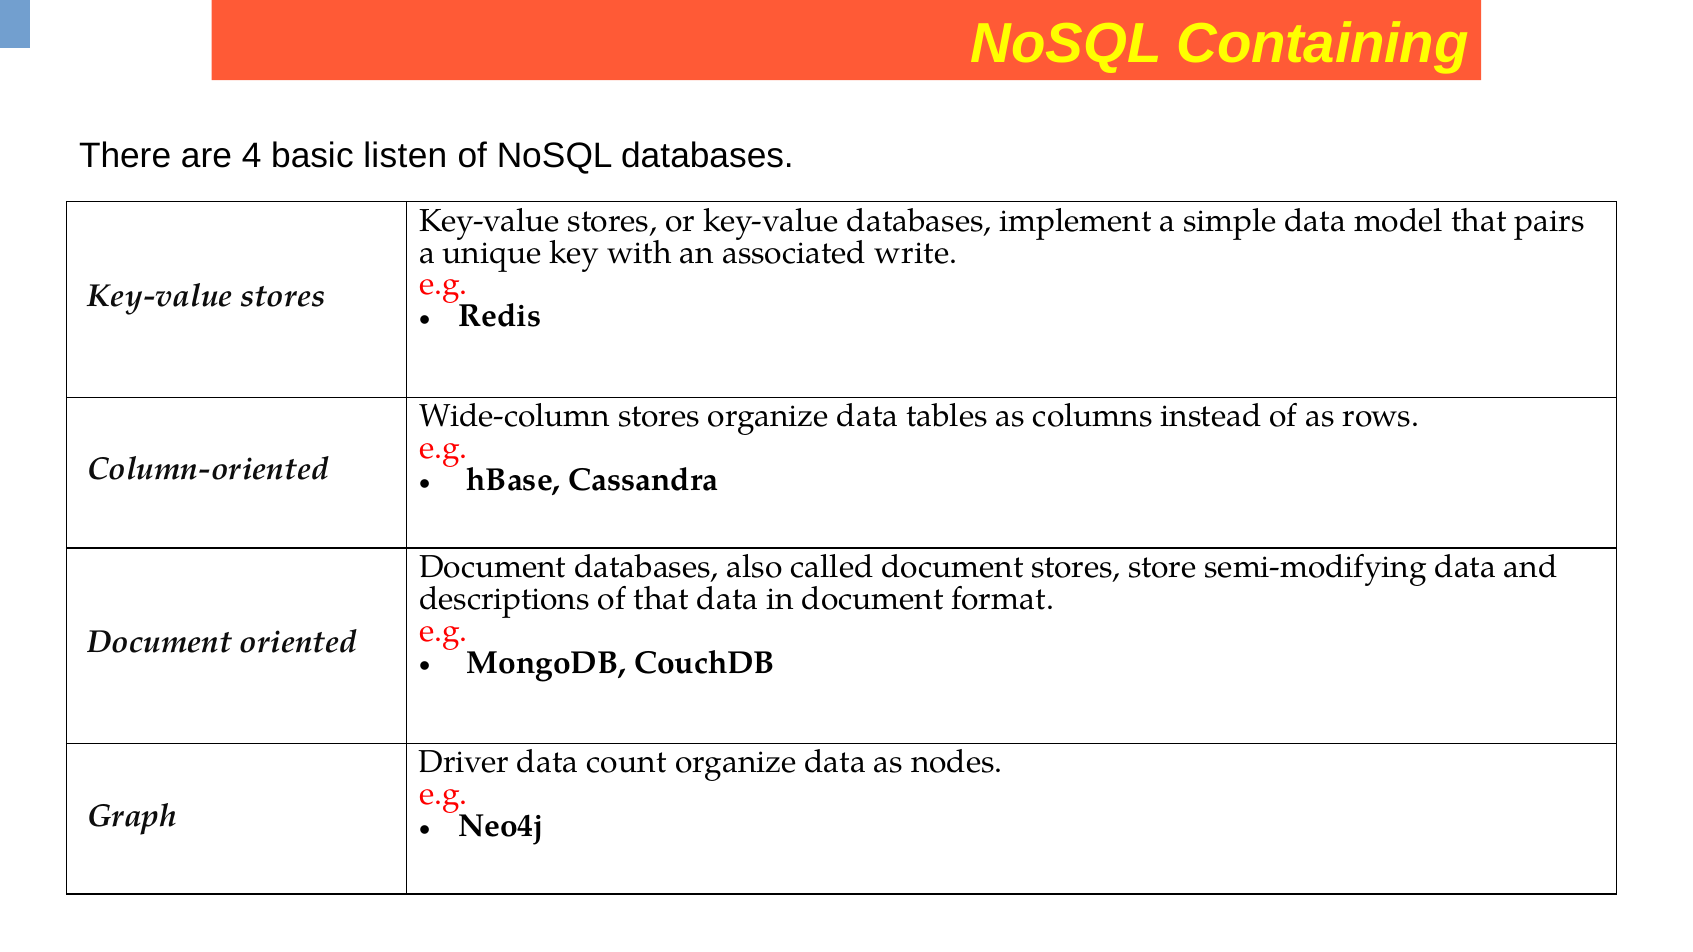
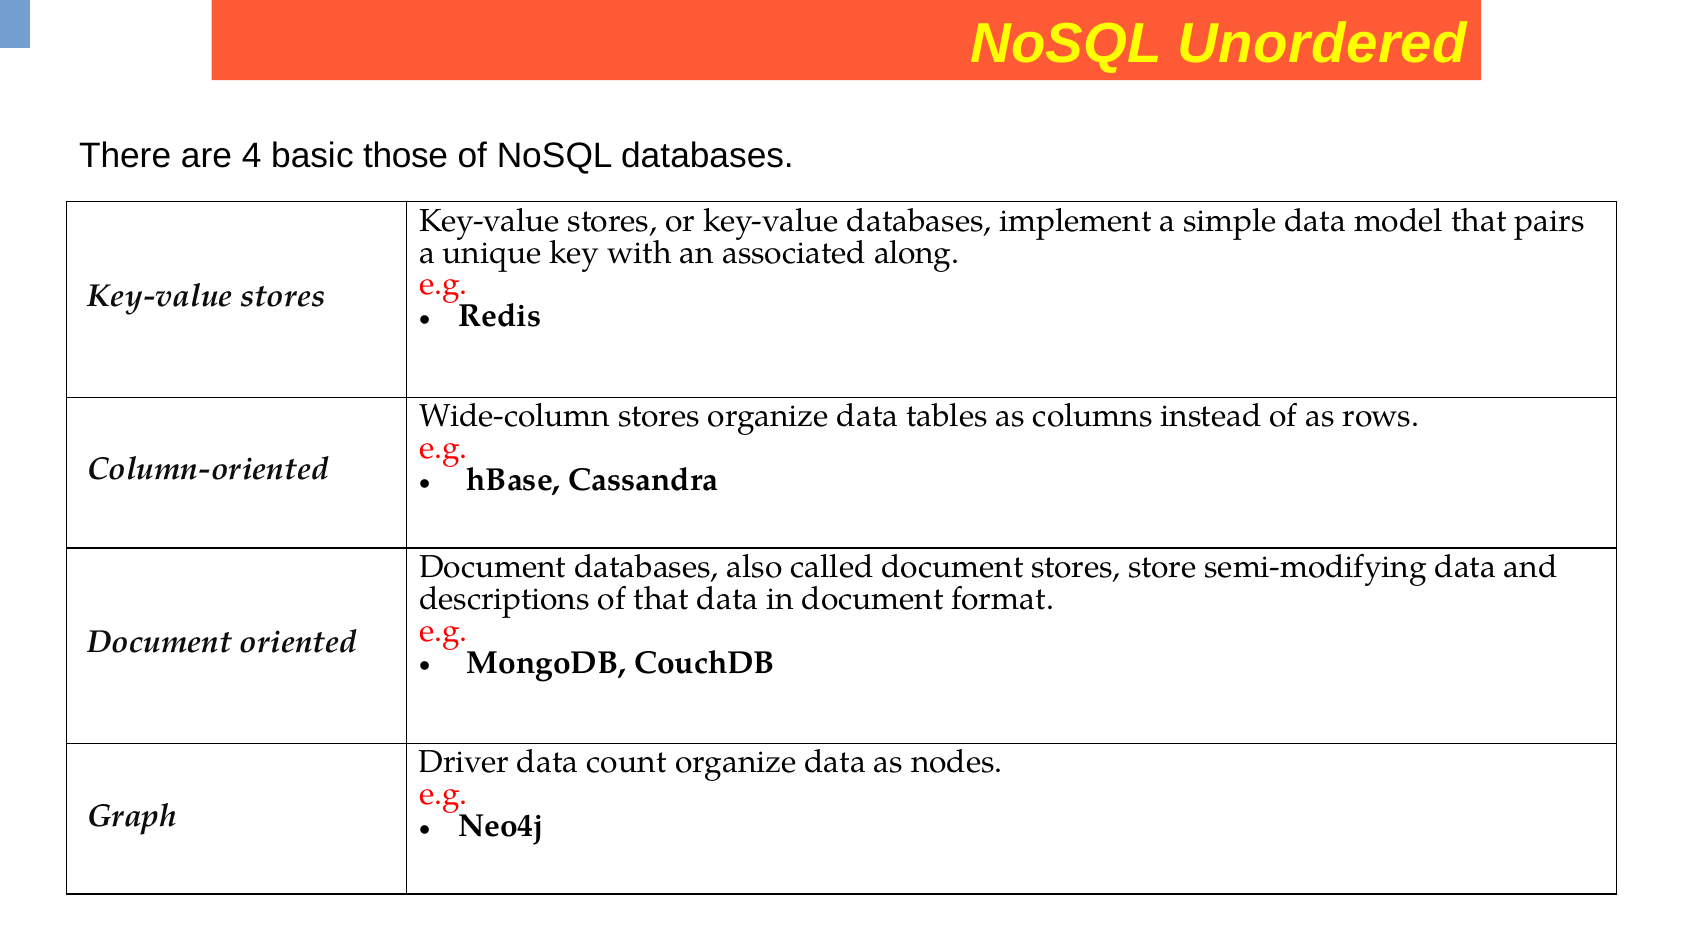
Containing: Containing -> Unordered
listen: listen -> those
write: write -> along
